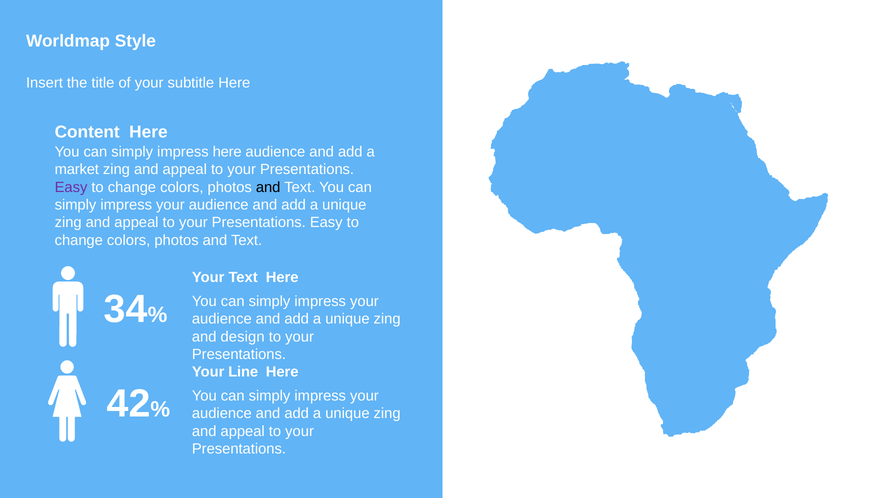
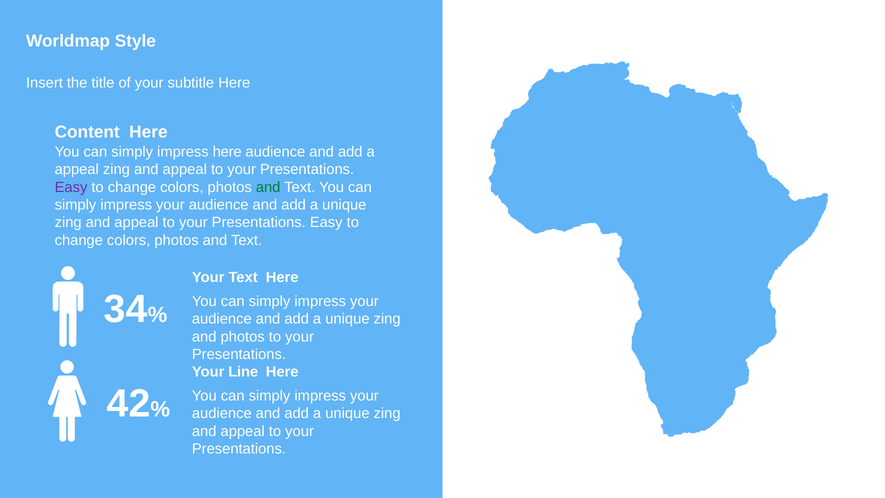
market at (77, 169): market -> appeal
and at (268, 187) colour: black -> green
and design: design -> photos
